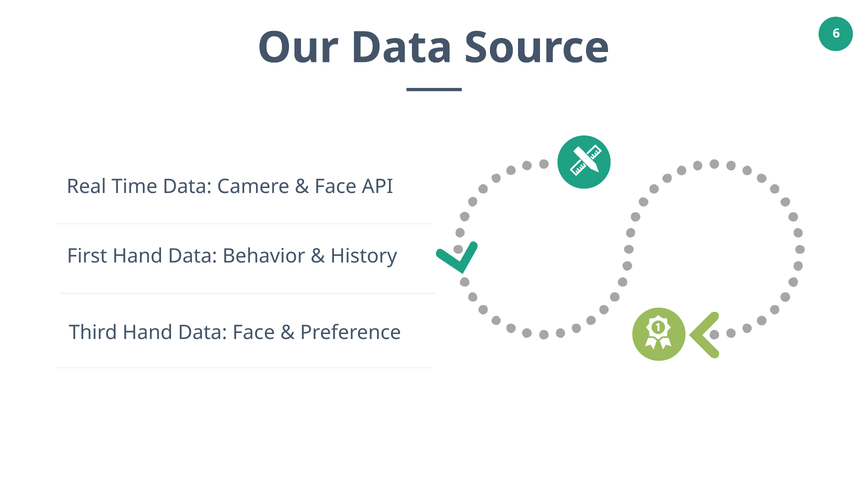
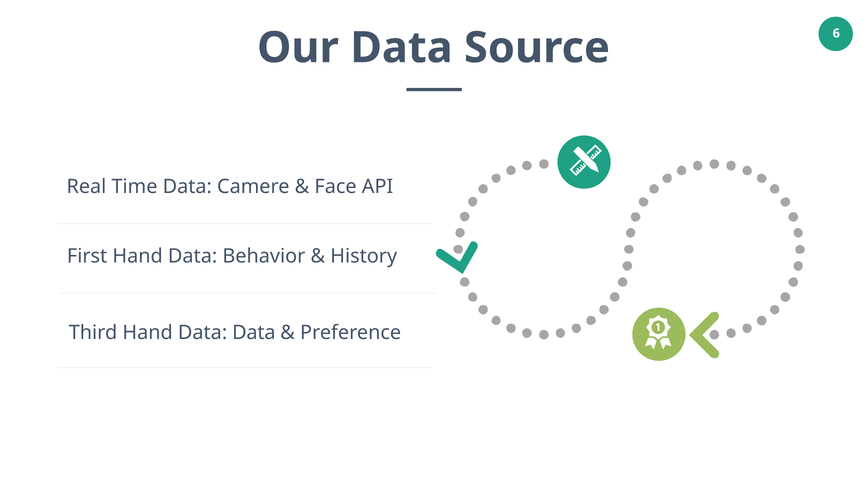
Data Face: Face -> Data
